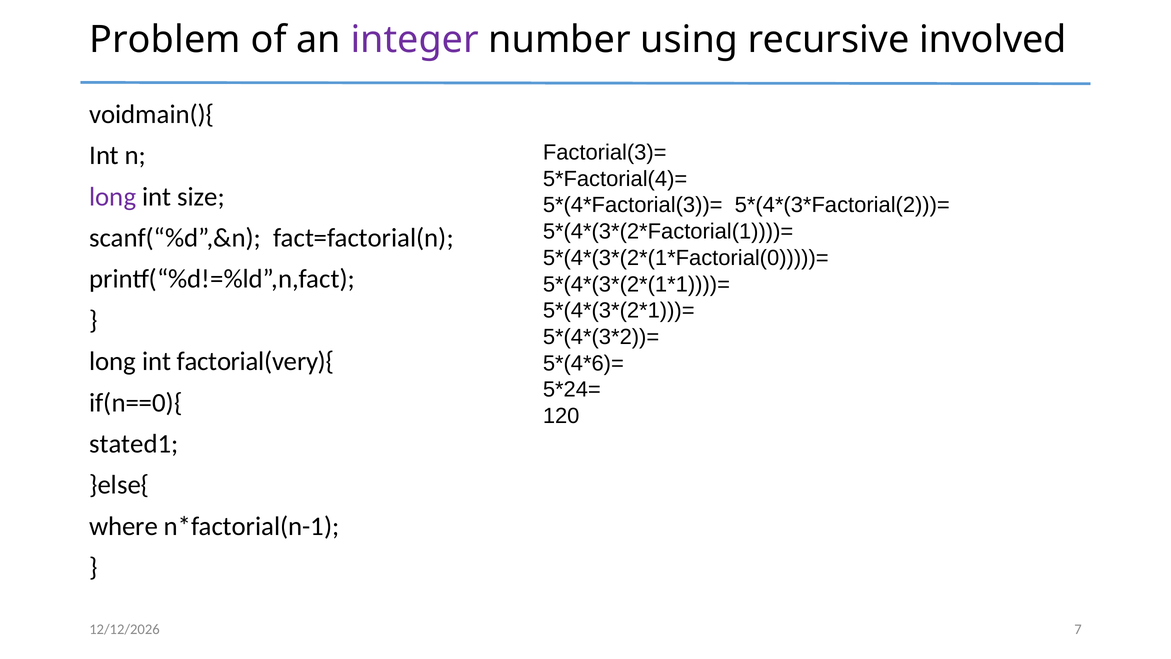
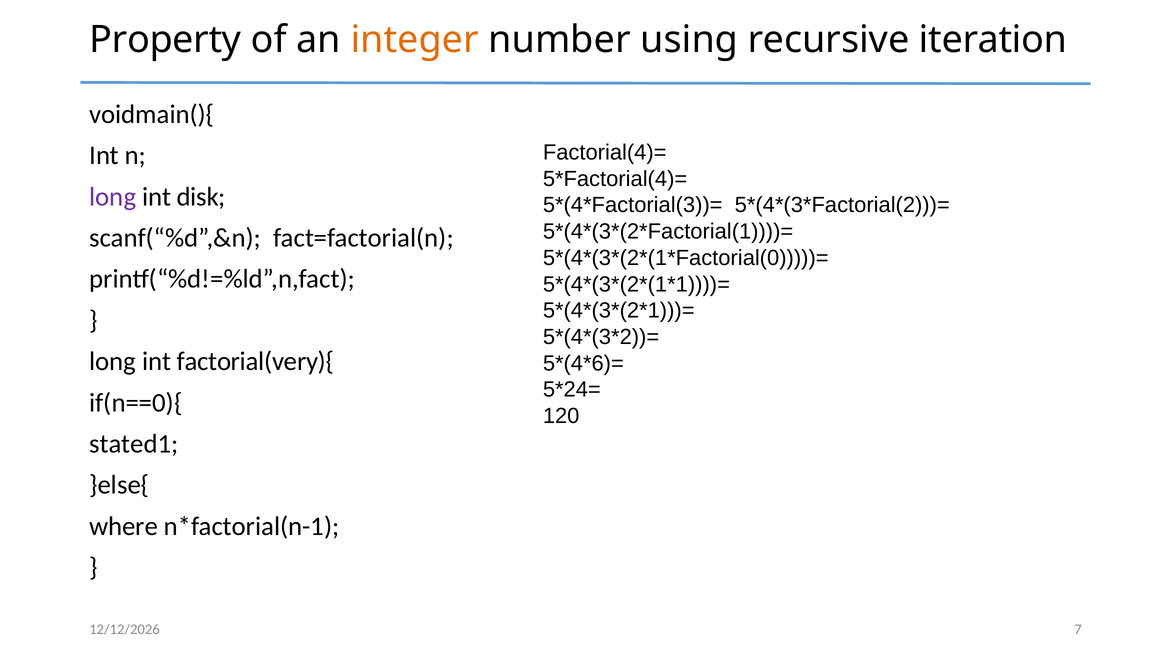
Problem: Problem -> Property
integer colour: purple -> orange
involved: involved -> iteration
Factorial(3)=: Factorial(3)= -> Factorial(4)=
size: size -> disk
